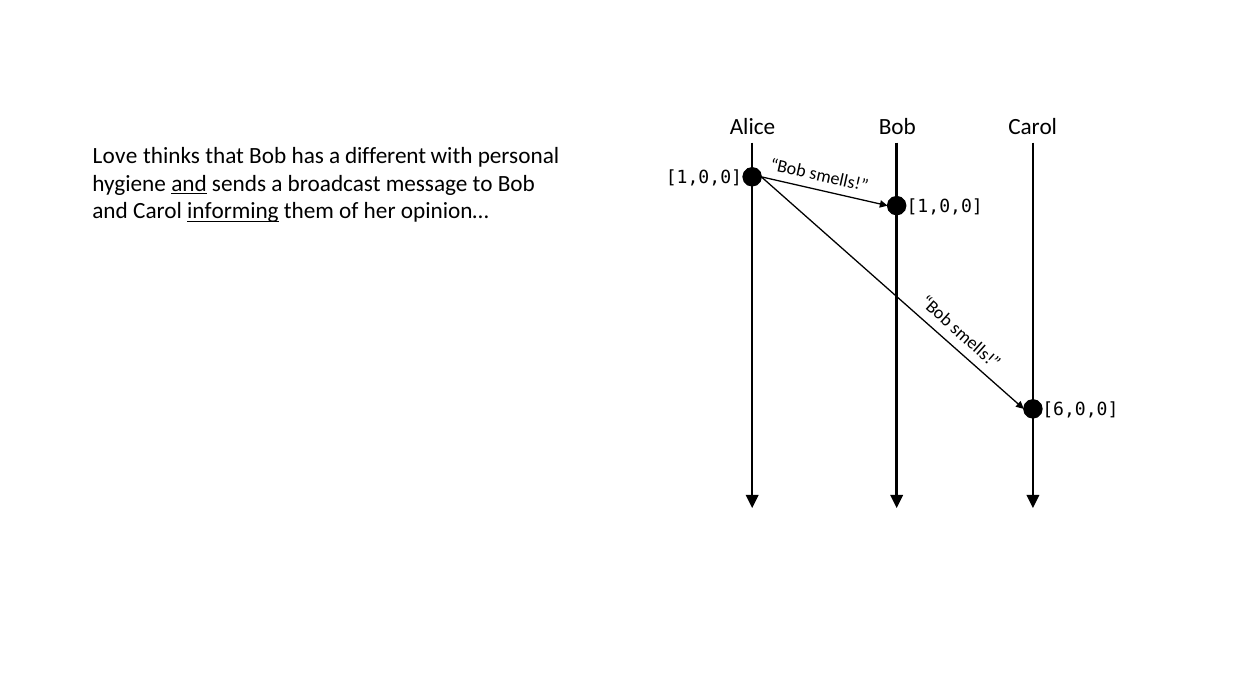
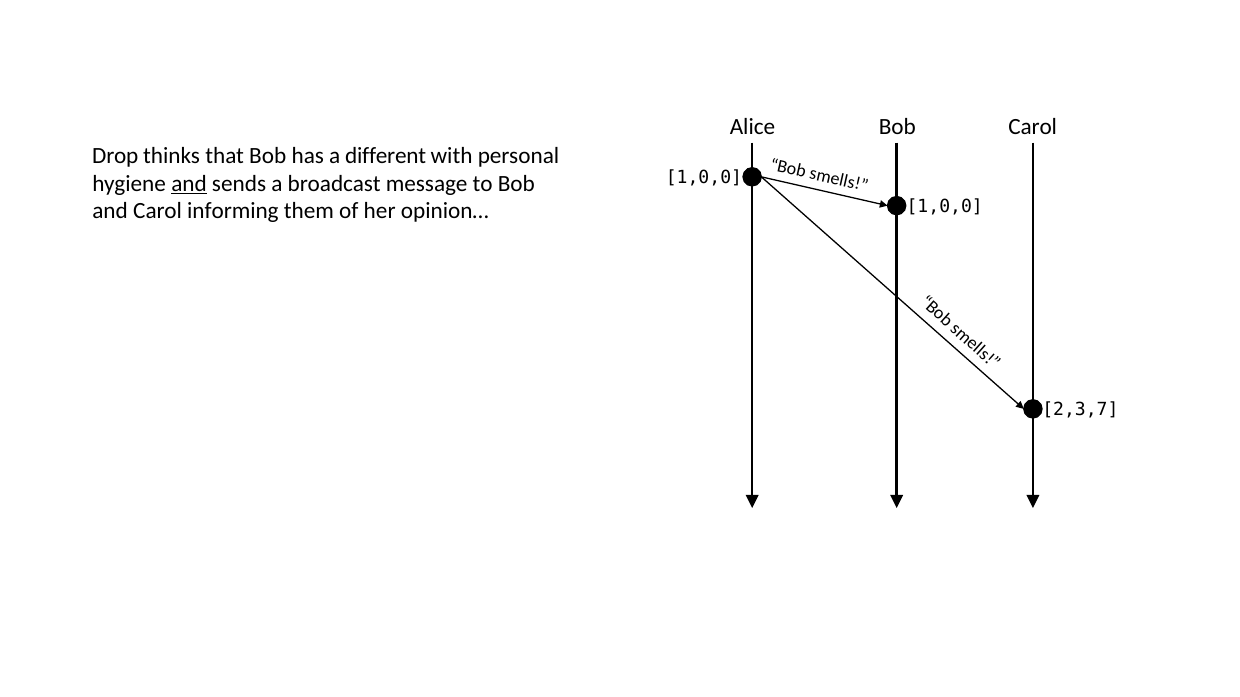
Love: Love -> Drop
informing underline: present -> none
6,0,0: 6,0,0 -> 2,3,7
